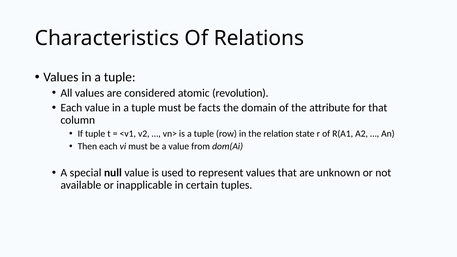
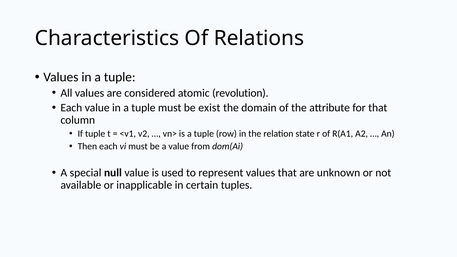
facts: facts -> exist
